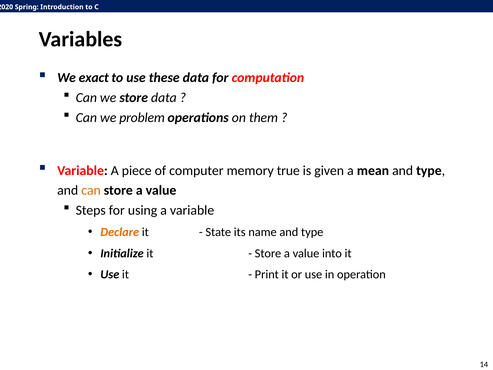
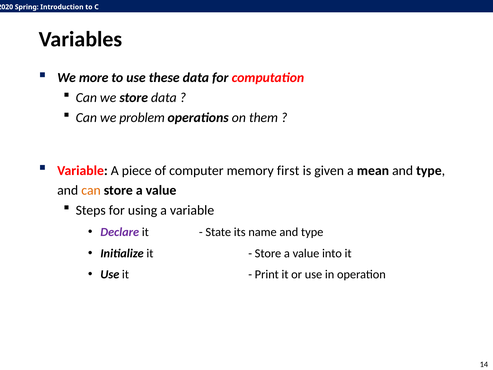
exact: exact -> more
true: true -> first
Declare colour: orange -> purple
